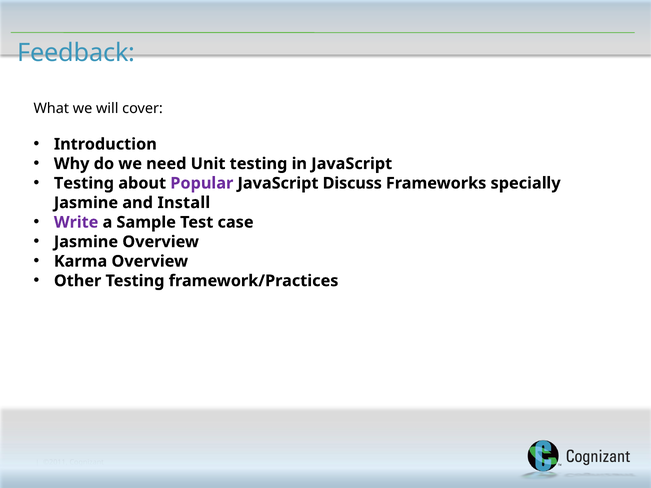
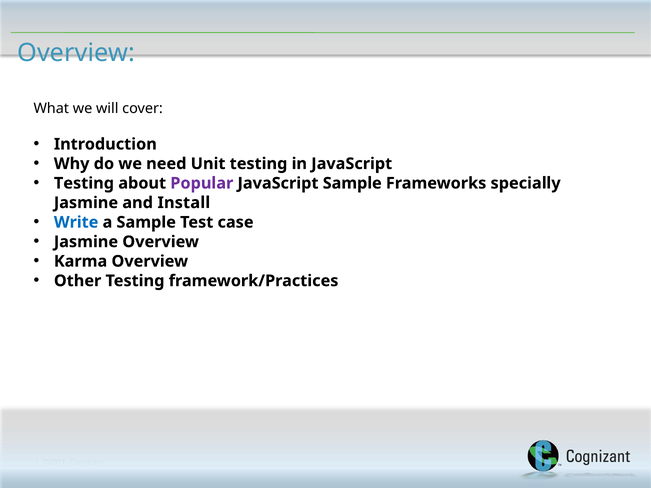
Feedback at (76, 53): Feedback -> Overview
JavaScript Discuss: Discuss -> Sample
Write colour: purple -> blue
